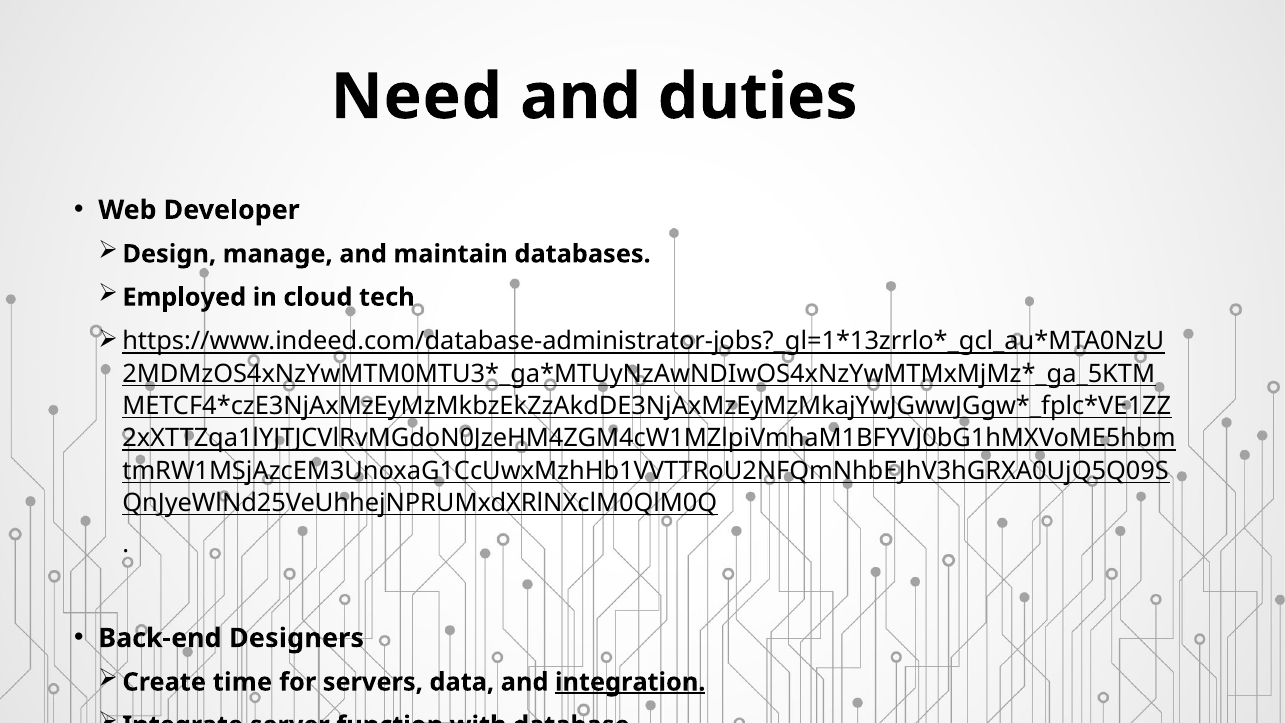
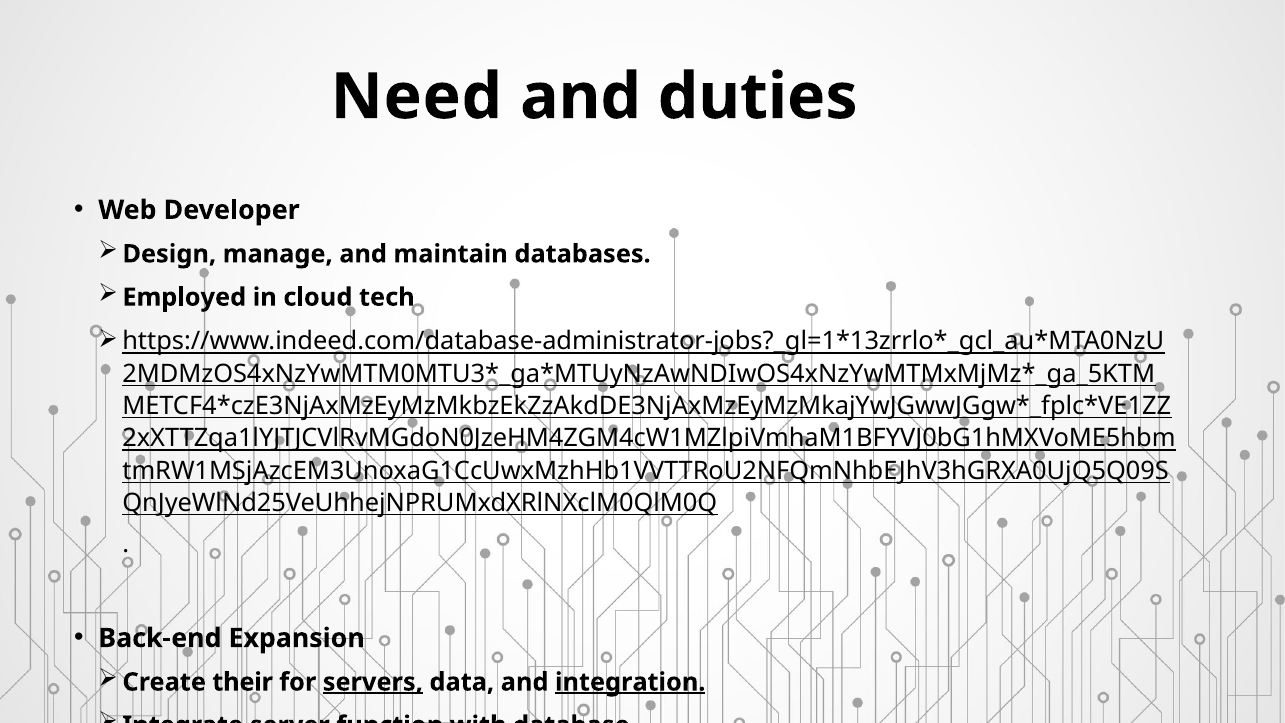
Designers: Designers -> Expansion
time: time -> their
servers underline: none -> present
